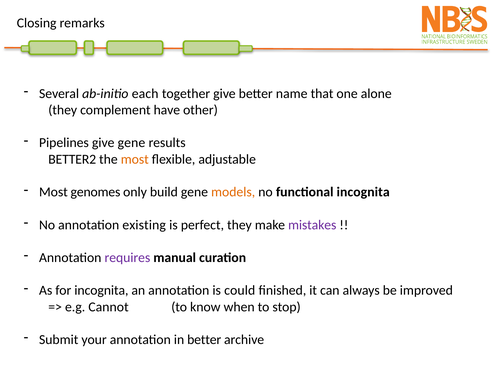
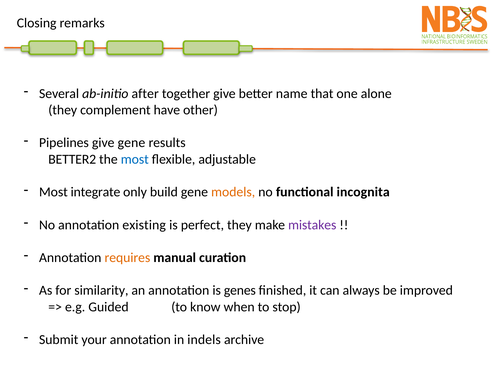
each: each -> after
most at (135, 159) colour: orange -> blue
genomes: genomes -> integrate
requires colour: purple -> orange
for incognita: incognita -> similarity
could: could -> genes
Cannot: Cannot -> Guided
in better: better -> indels
